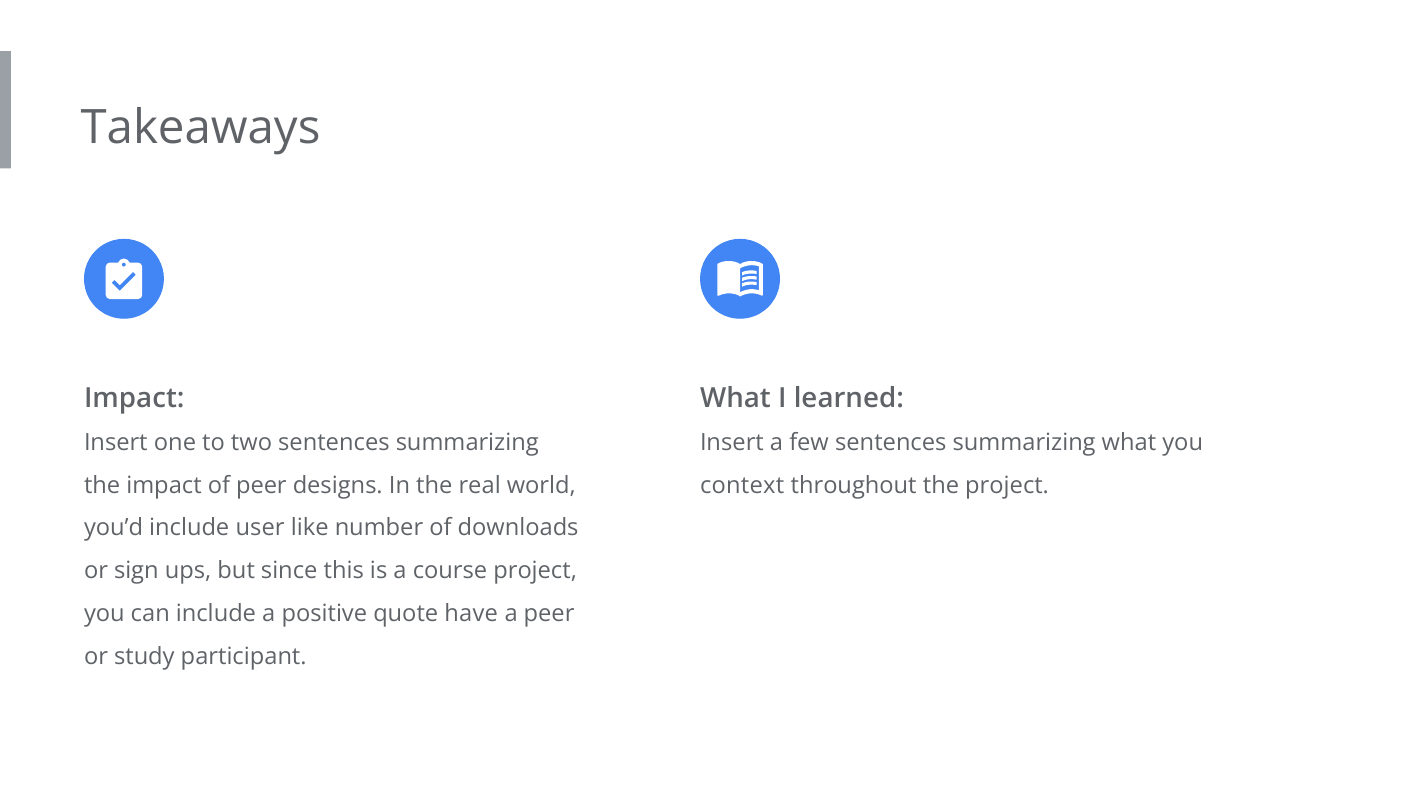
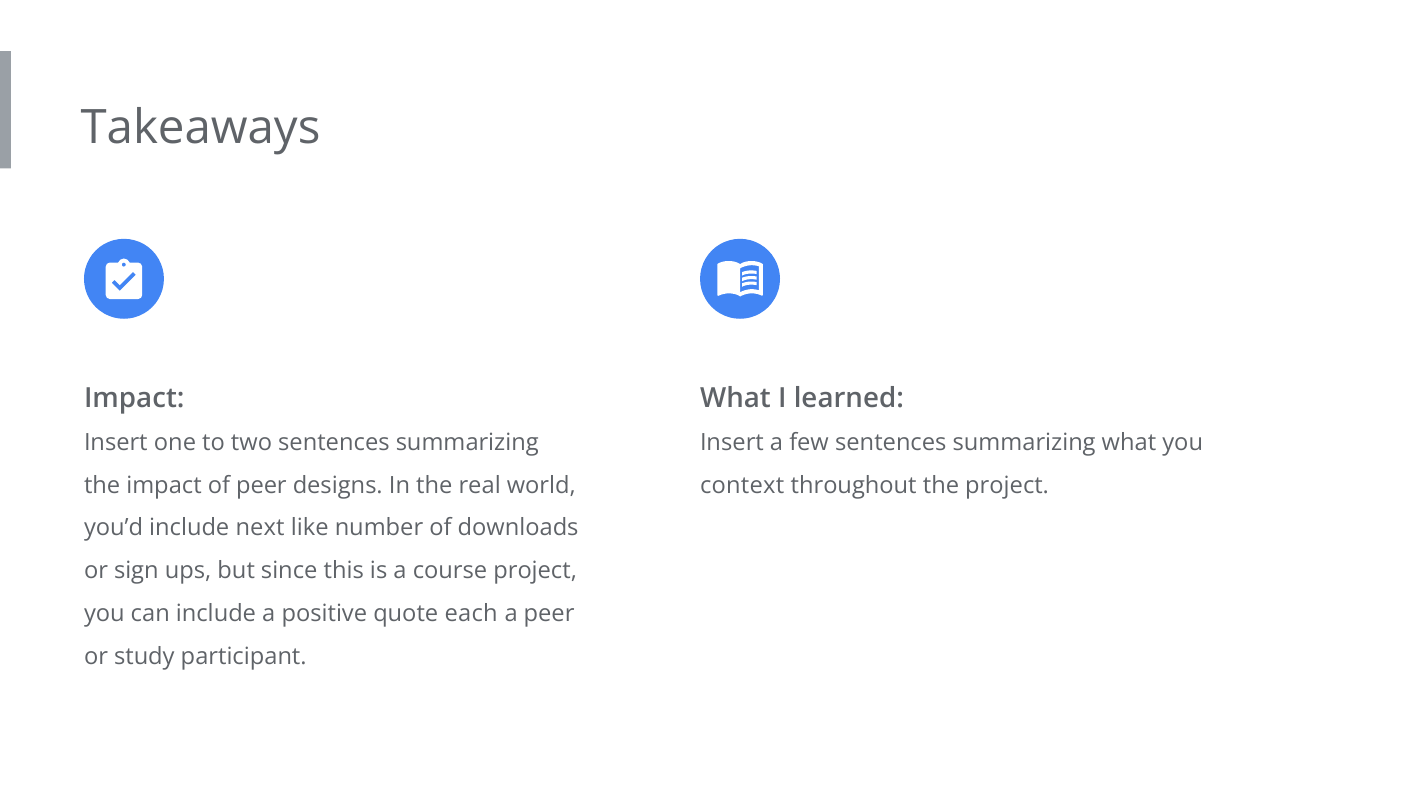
user: user -> next
have: have -> each
